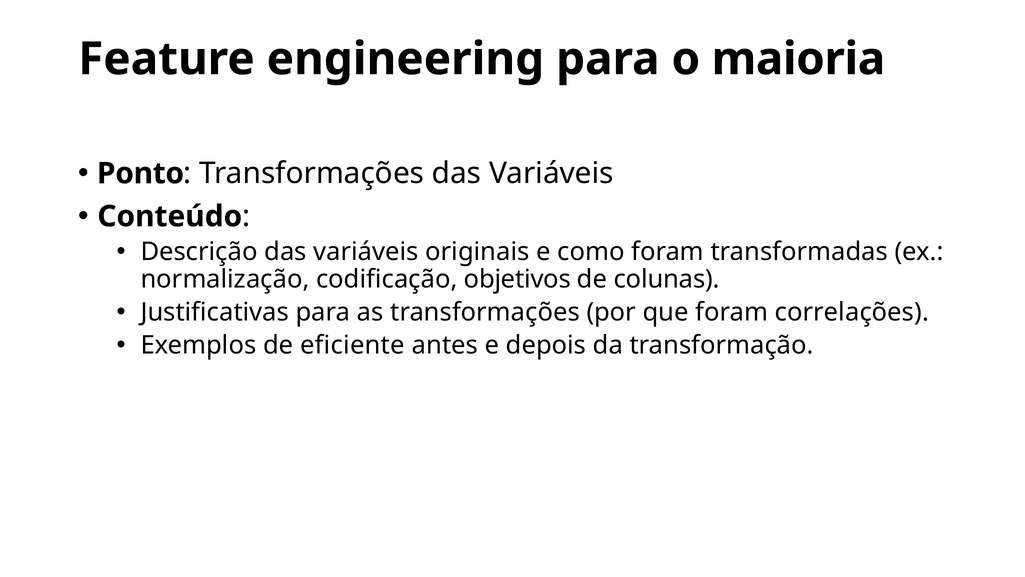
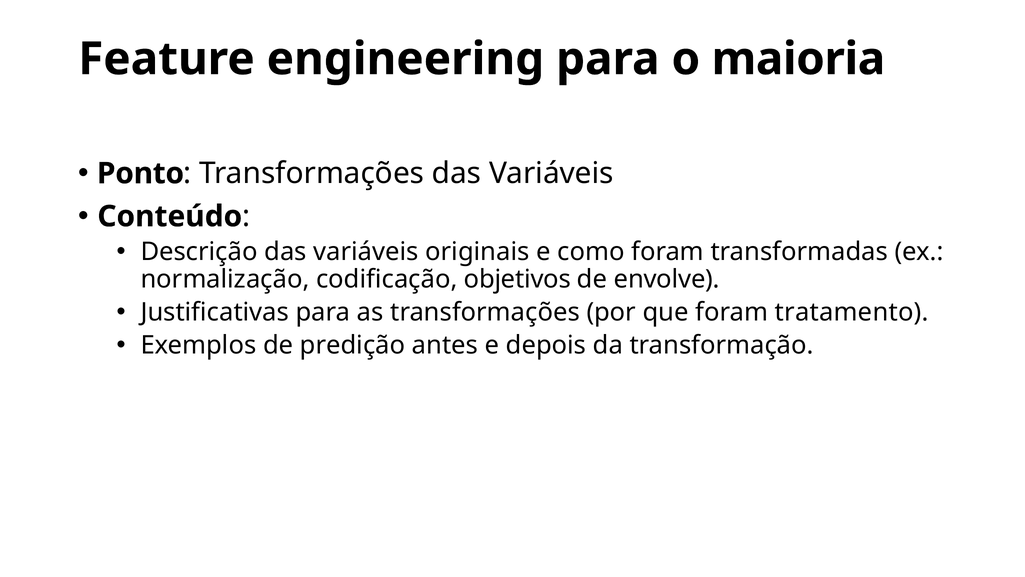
colunas: colunas -> envolve
correlações: correlações -> tratamento
eficiente: eficiente -> predição
